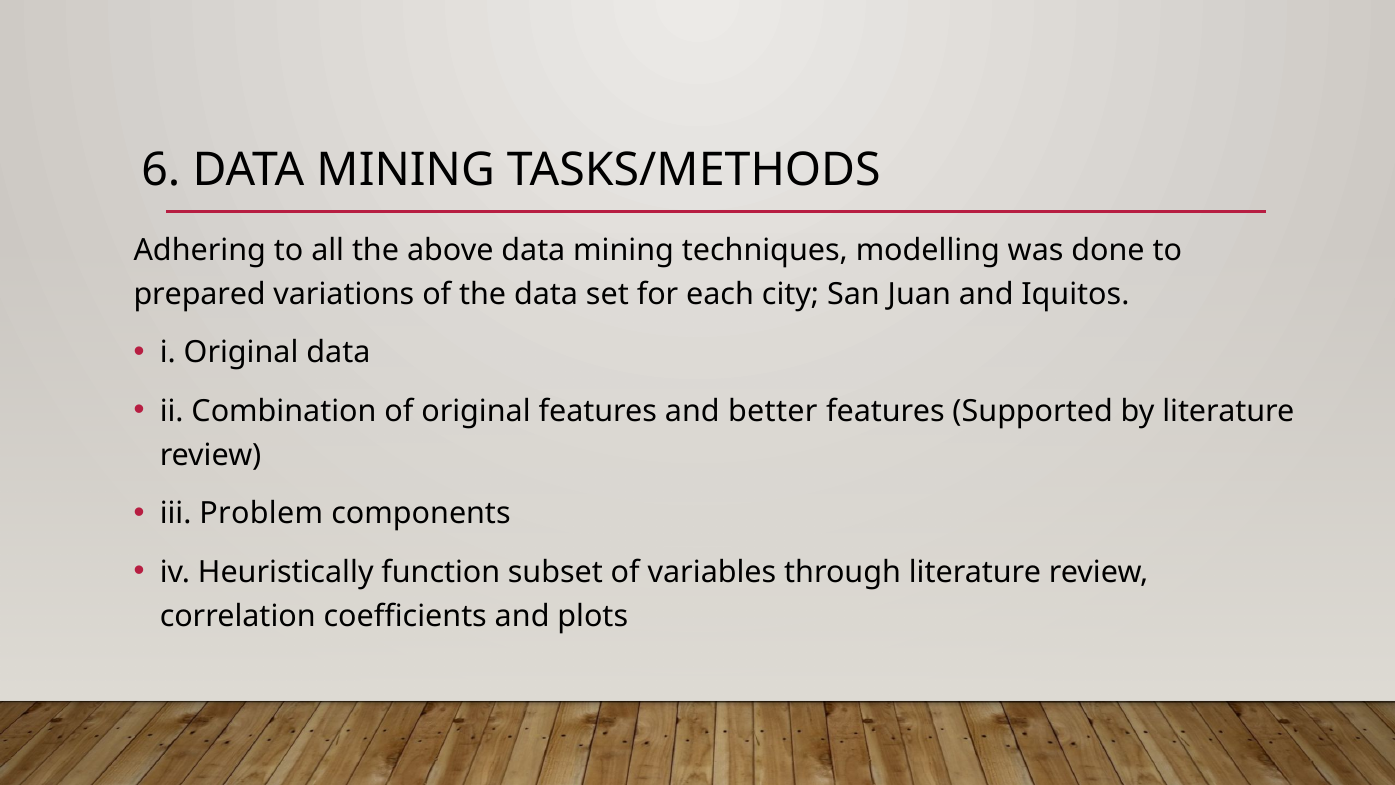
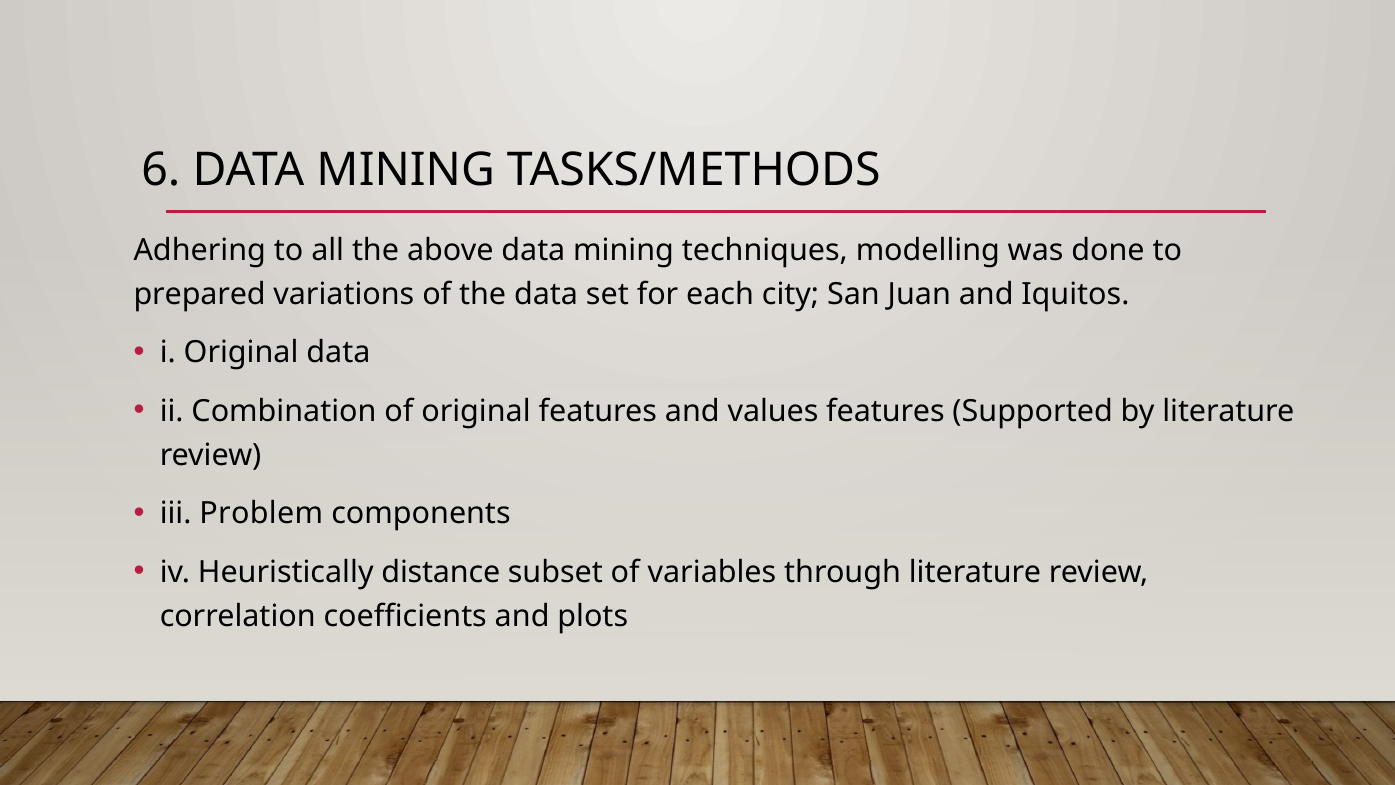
better: better -> values
function: function -> distance
